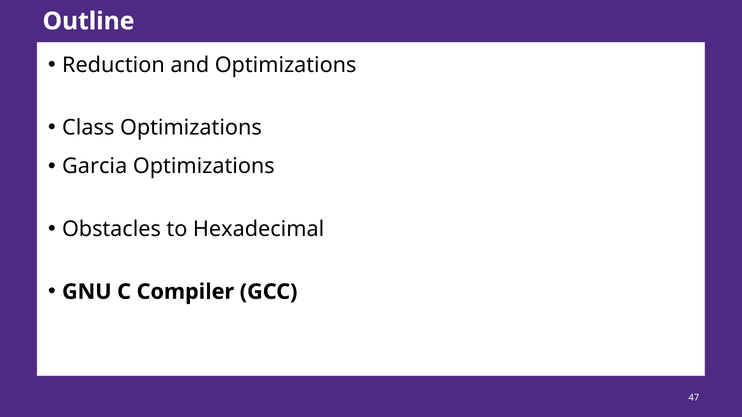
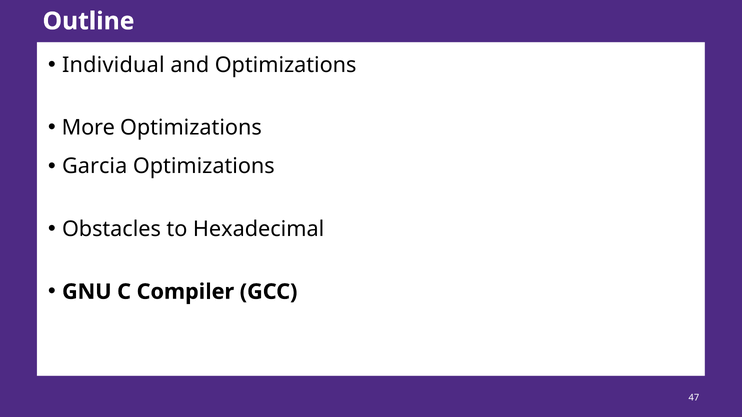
Reduction: Reduction -> Individual
Class: Class -> More
